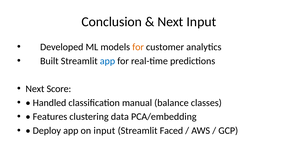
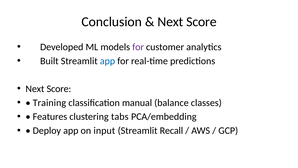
Input at (201, 22): Input -> Score
for at (138, 47) colour: orange -> purple
Handled: Handled -> Training
data: data -> tabs
Faced: Faced -> Recall
